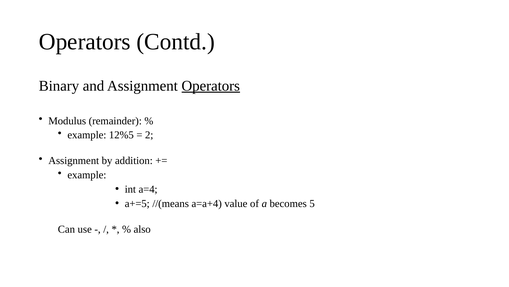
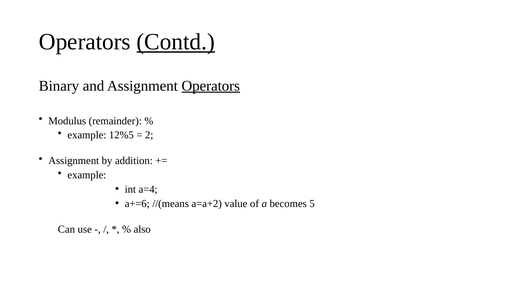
Contd underline: none -> present
a+=5: a+=5 -> a+=6
a=a+4: a=a+4 -> a=a+2
